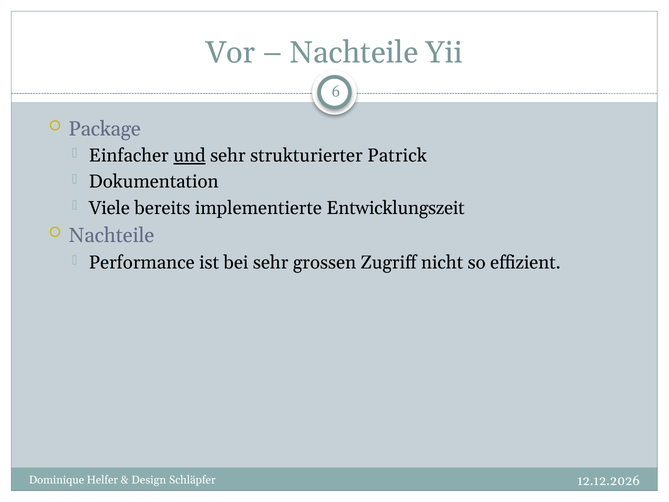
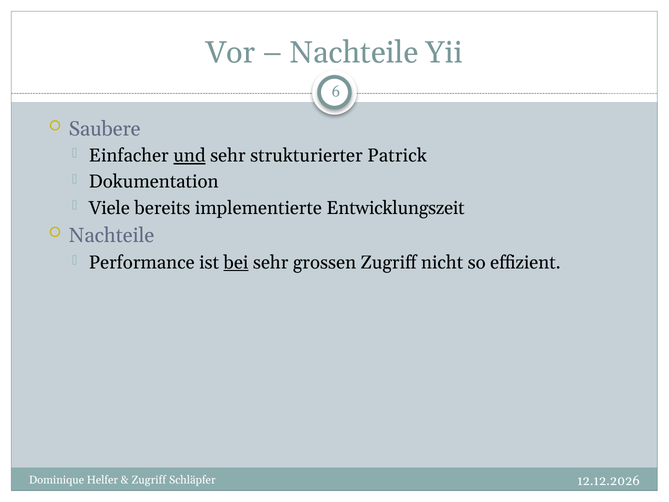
Package: Package -> Saubere
bei underline: none -> present
Design at (149, 480): Design -> Zugriff
